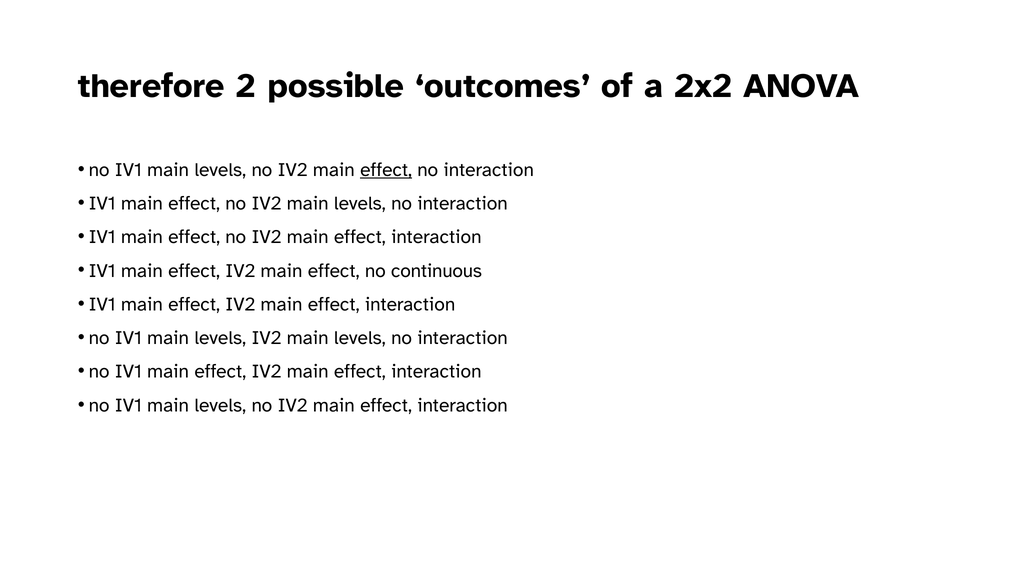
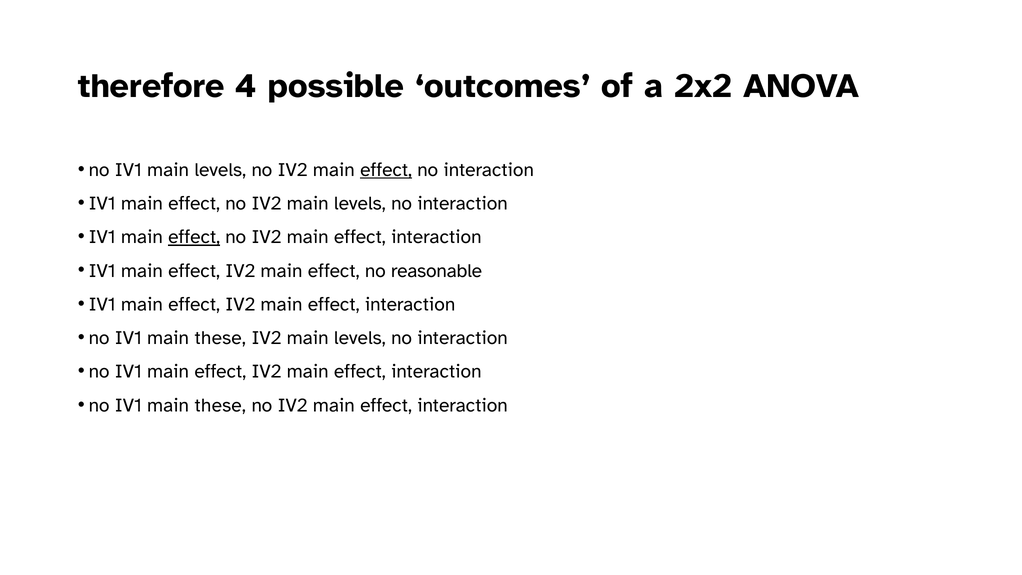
2: 2 -> 4
effect at (194, 237) underline: none -> present
continuous: continuous -> reasonable
levels at (220, 338): levels -> these
levels at (220, 405): levels -> these
